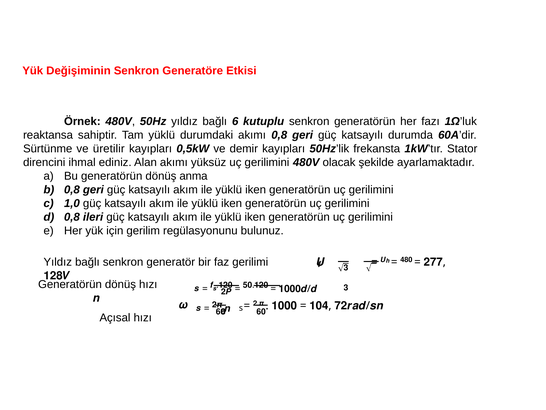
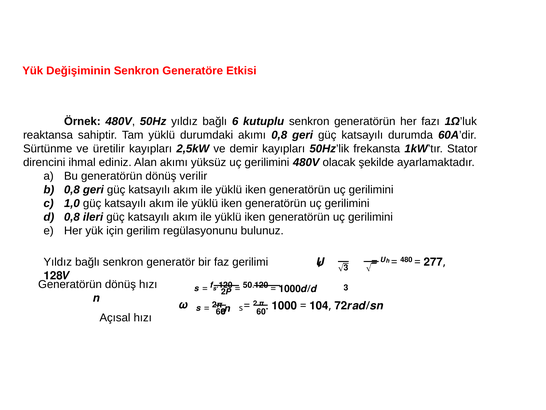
0,5kW: 0,5kW -> 2,5kW
anma: anma -> verilir
